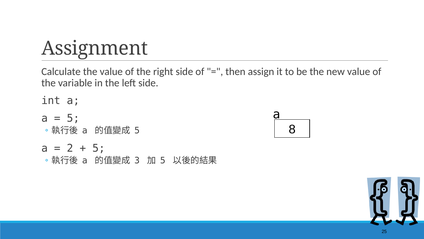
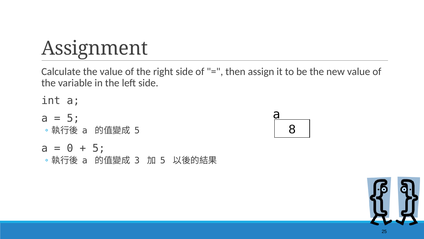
2: 2 -> 0
